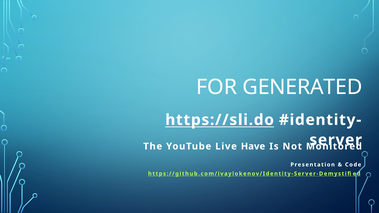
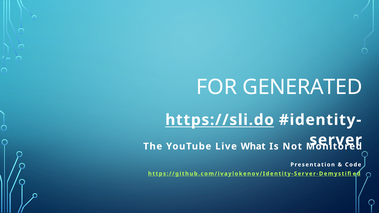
Have: Have -> What
